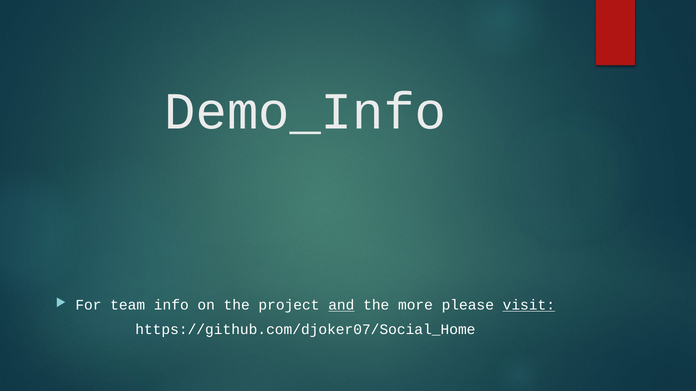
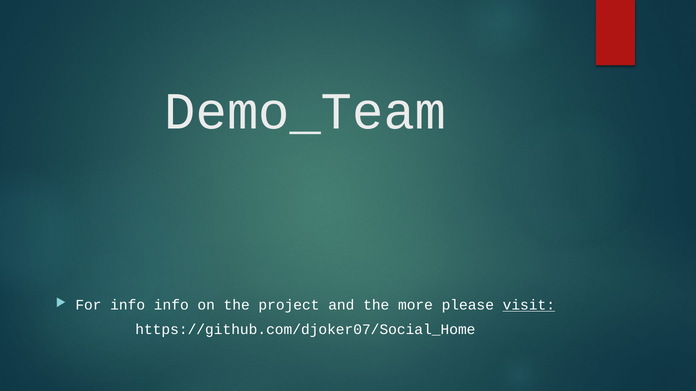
Demo_Info: Demo_Info -> Demo_Team
For team: team -> info
and underline: present -> none
